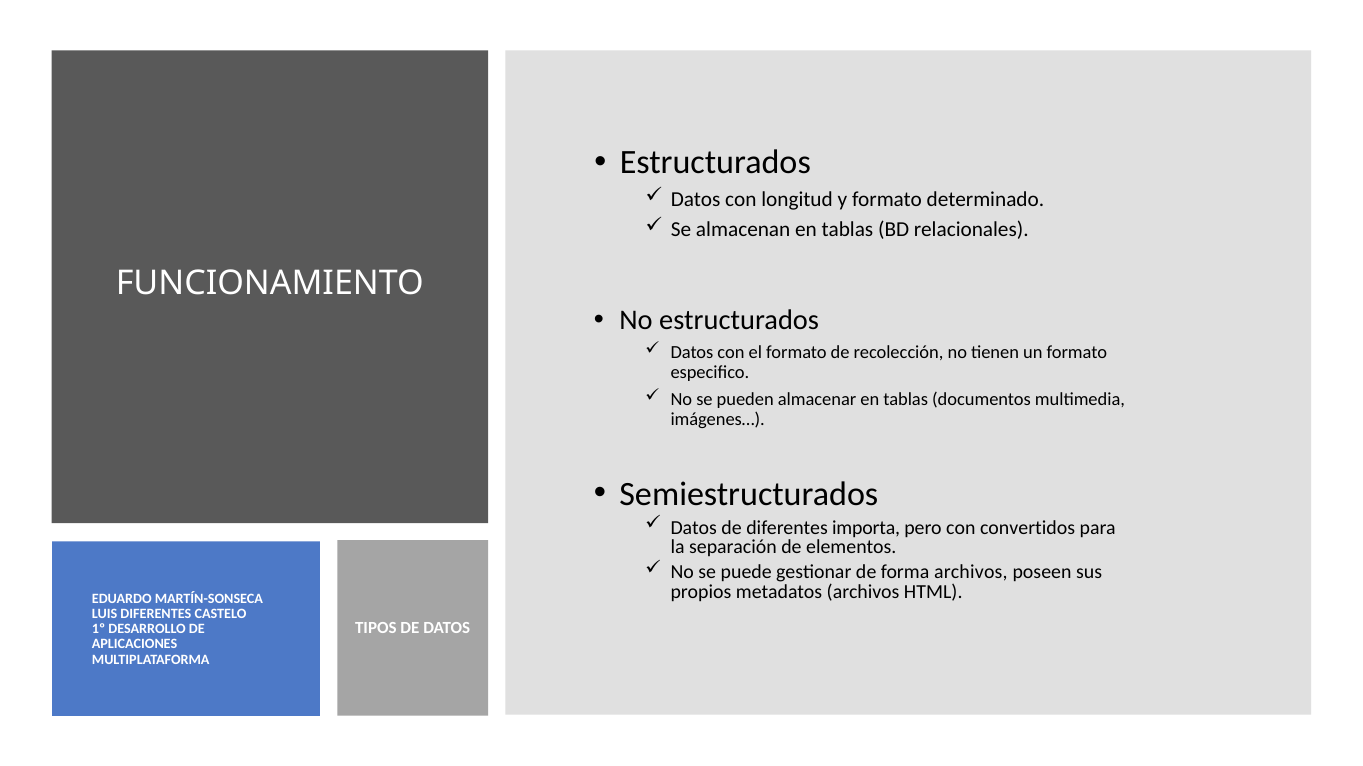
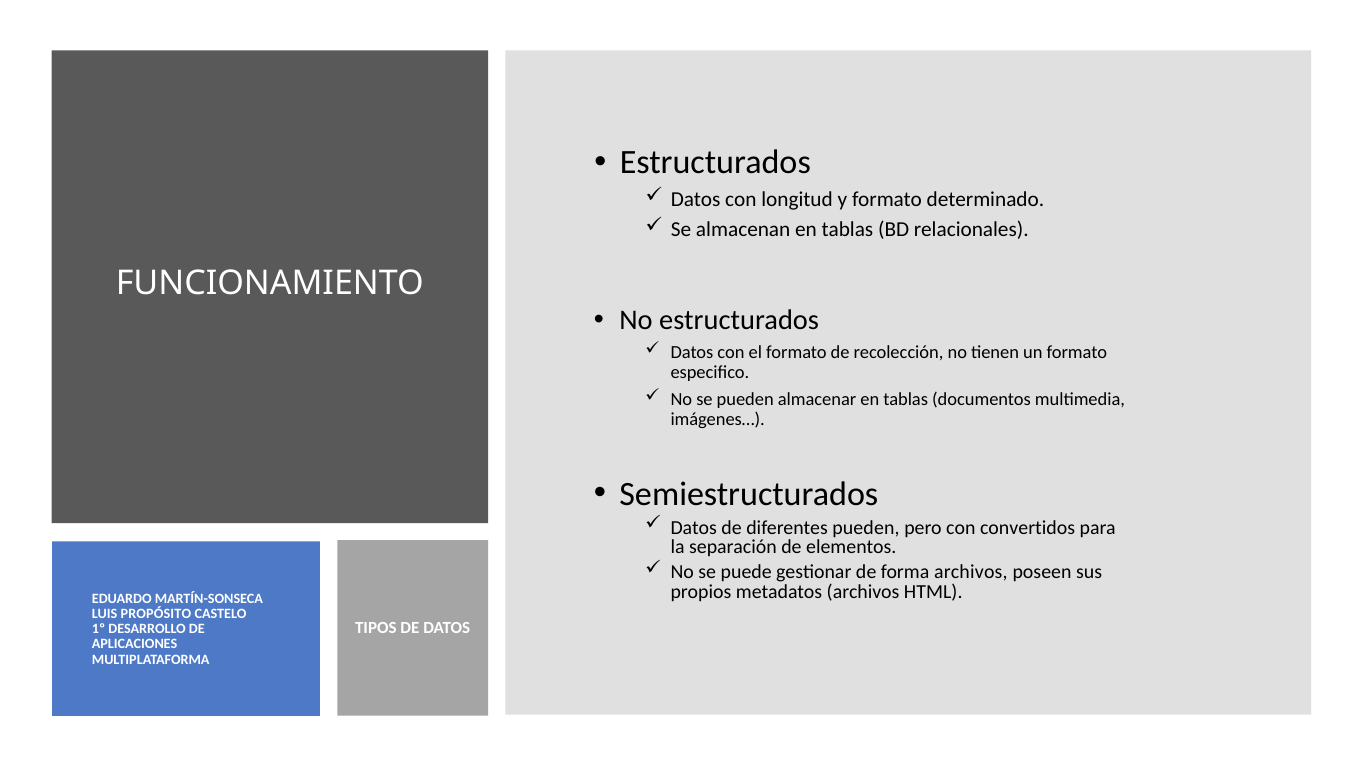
diferentes importa: importa -> pueden
LUIS DIFERENTES: DIFERENTES -> PROPÓSITO
